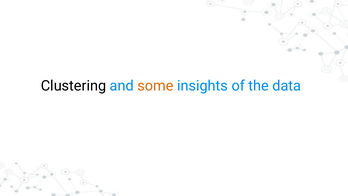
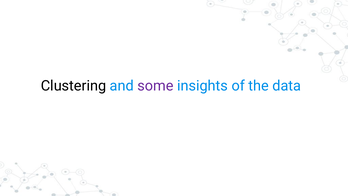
some colour: orange -> purple
